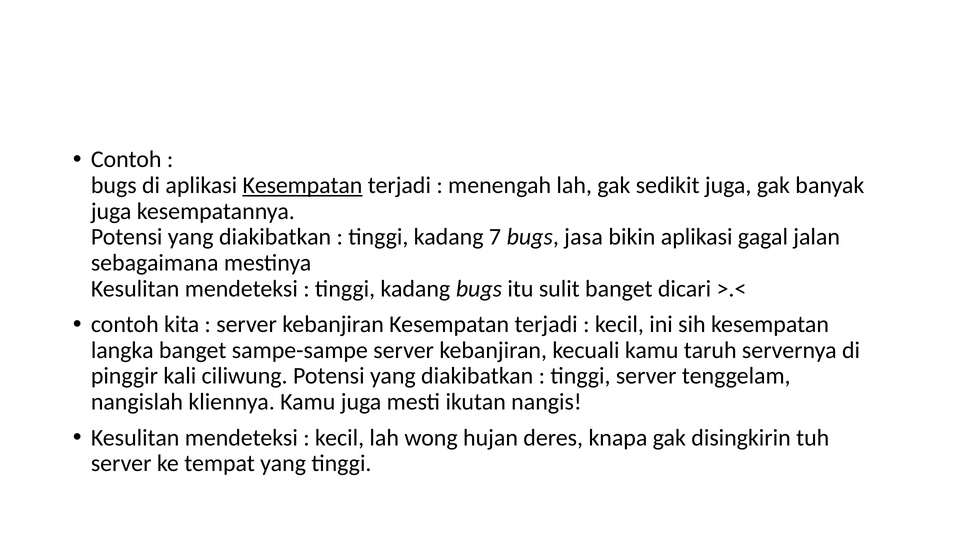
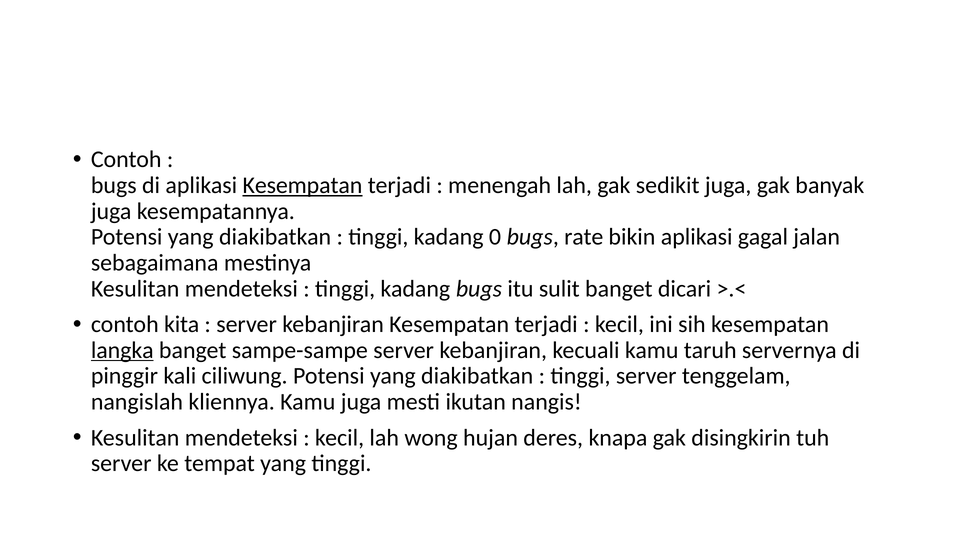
7: 7 -> 0
jasa: jasa -> rate
langka underline: none -> present
